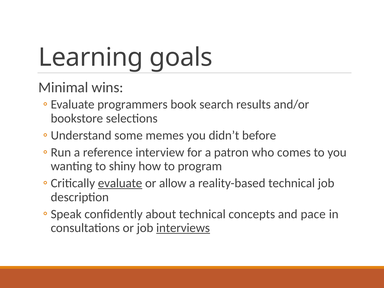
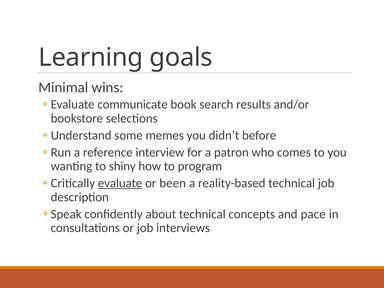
programmers: programmers -> communicate
allow: allow -> been
interviews underline: present -> none
